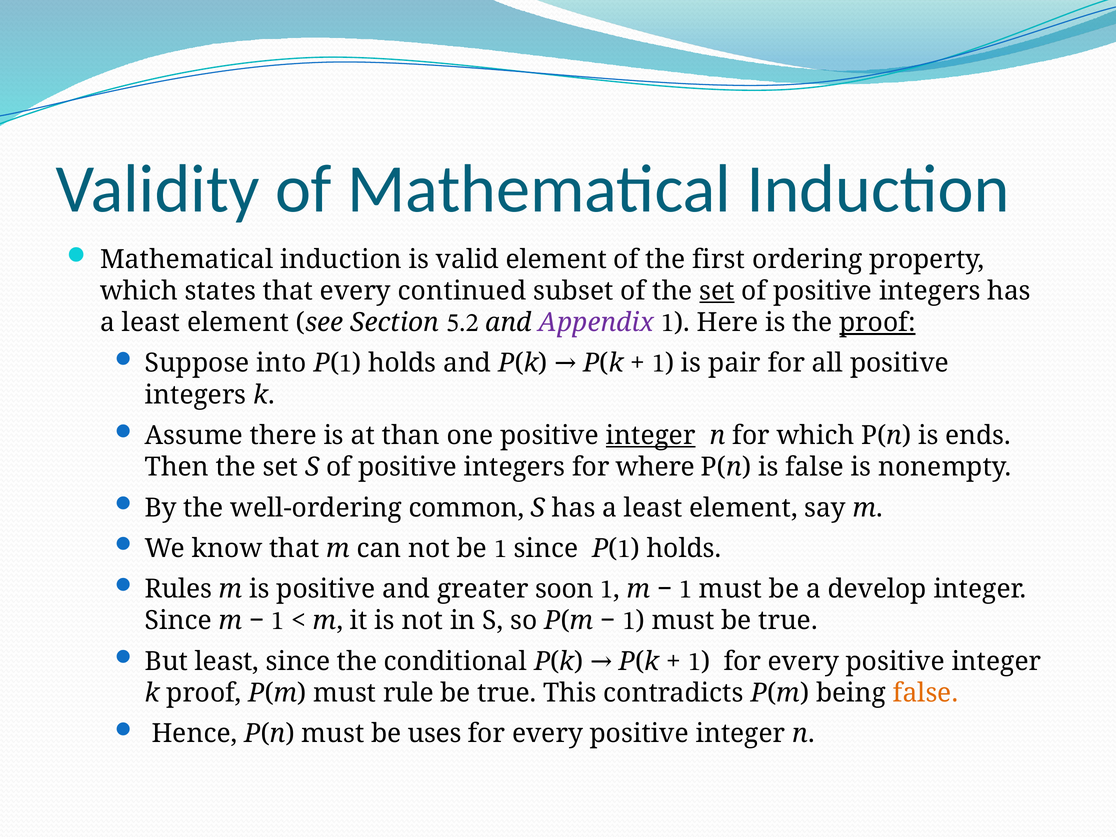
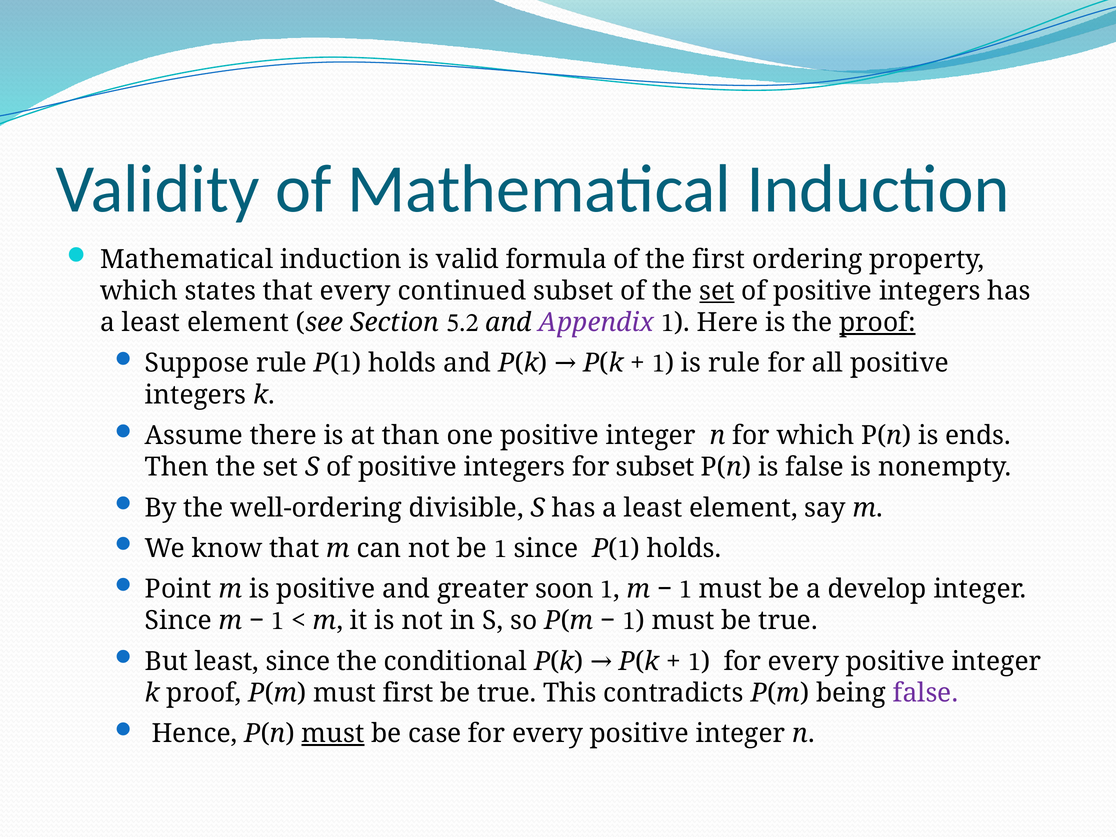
valid element: element -> formula
Suppose into: into -> rule
is pair: pair -> rule
integer at (651, 436) underline: present -> none
for where: where -> subset
common: common -> divisible
Rules: Rules -> Point
must rule: rule -> first
false at (925, 693) colour: orange -> purple
must at (333, 734) underline: none -> present
uses: uses -> case
